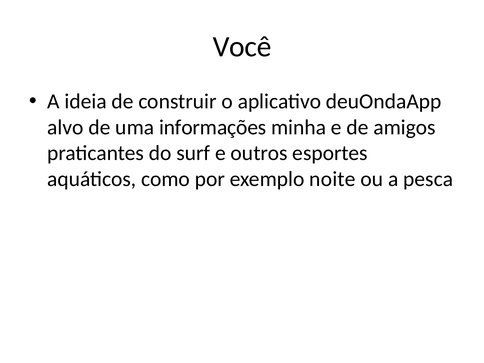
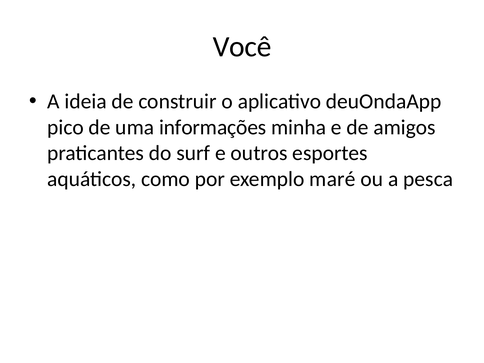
alvo: alvo -> pico
noite: noite -> maré
